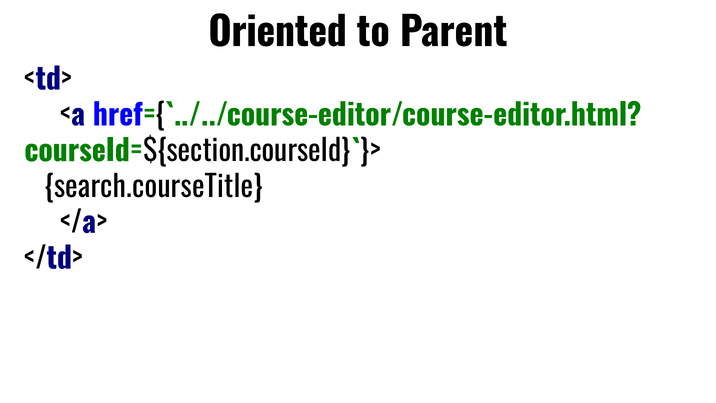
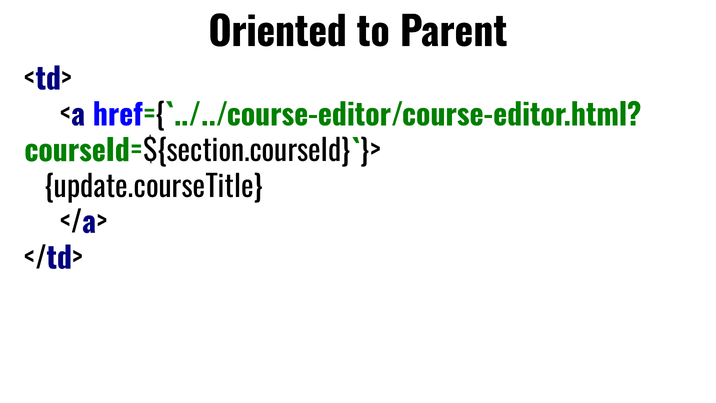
search.courseTitle: search.courseTitle -> update.courseTitle
